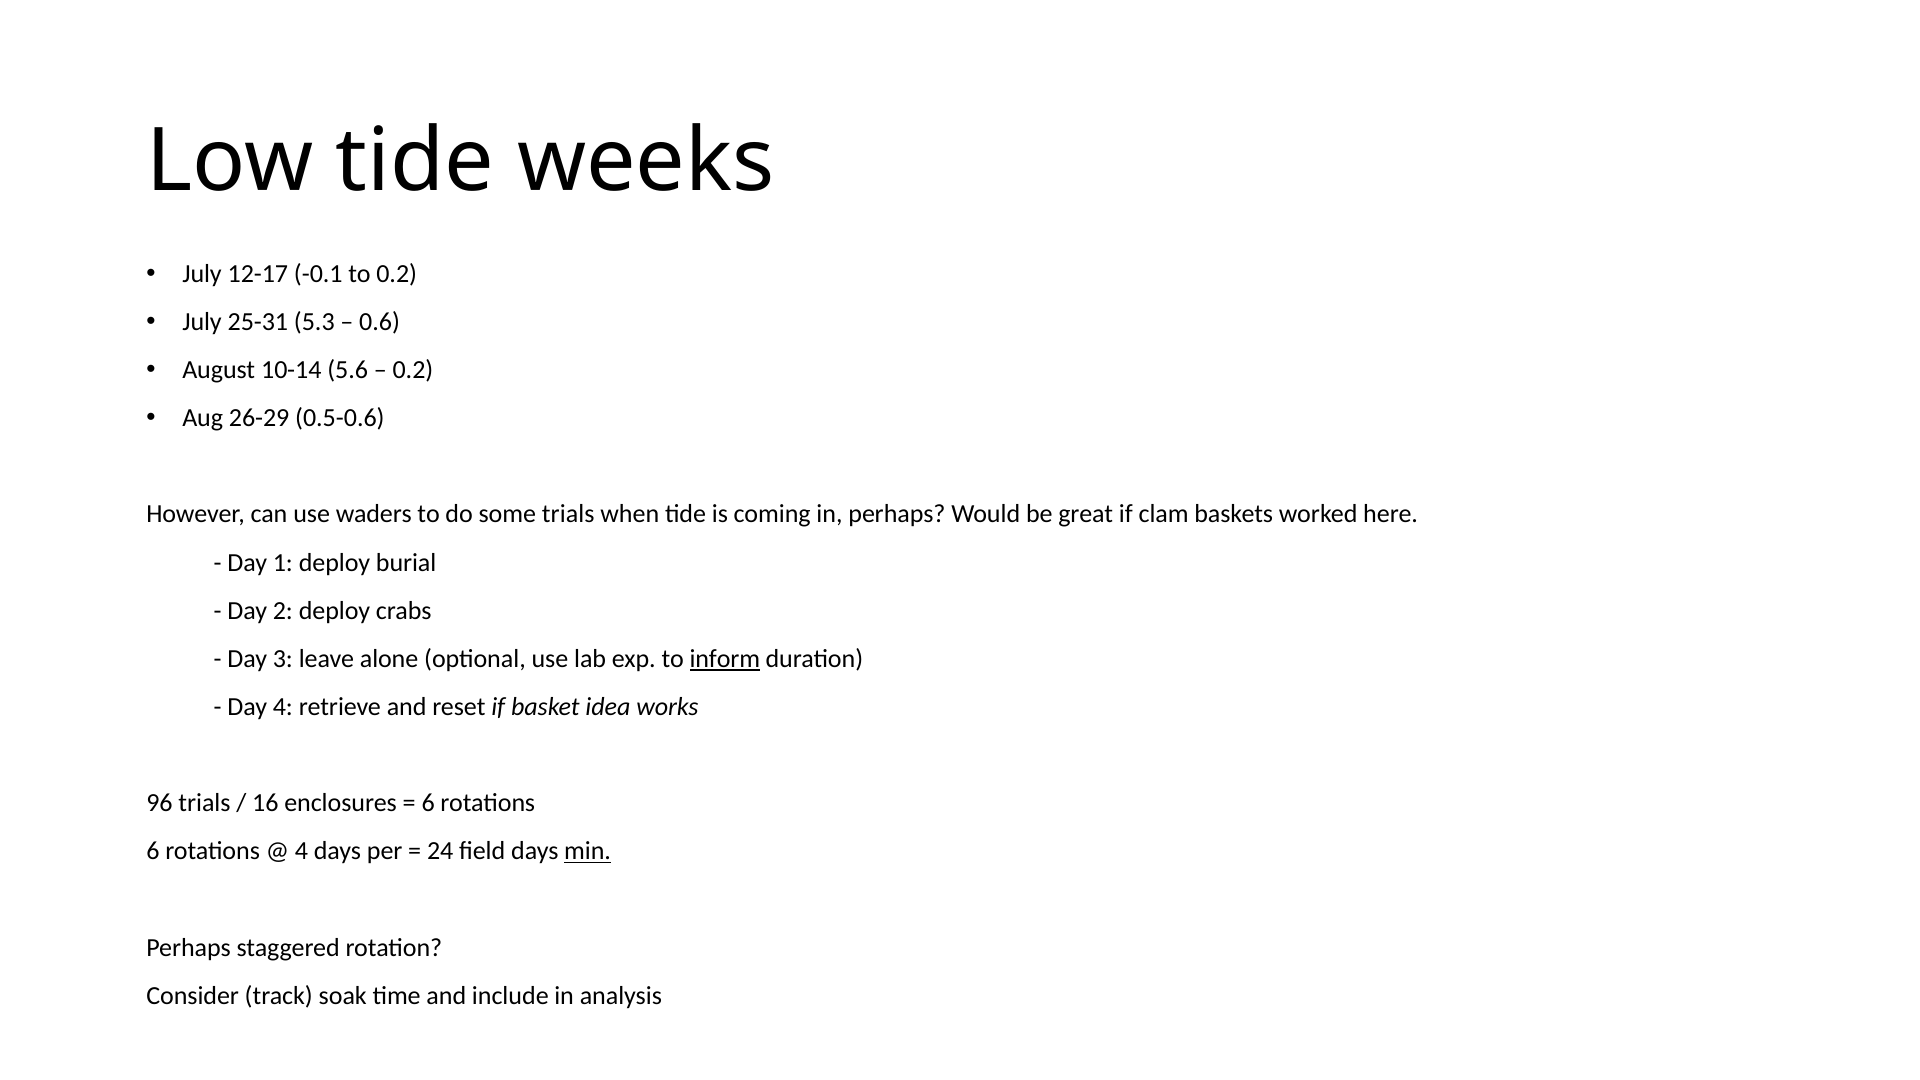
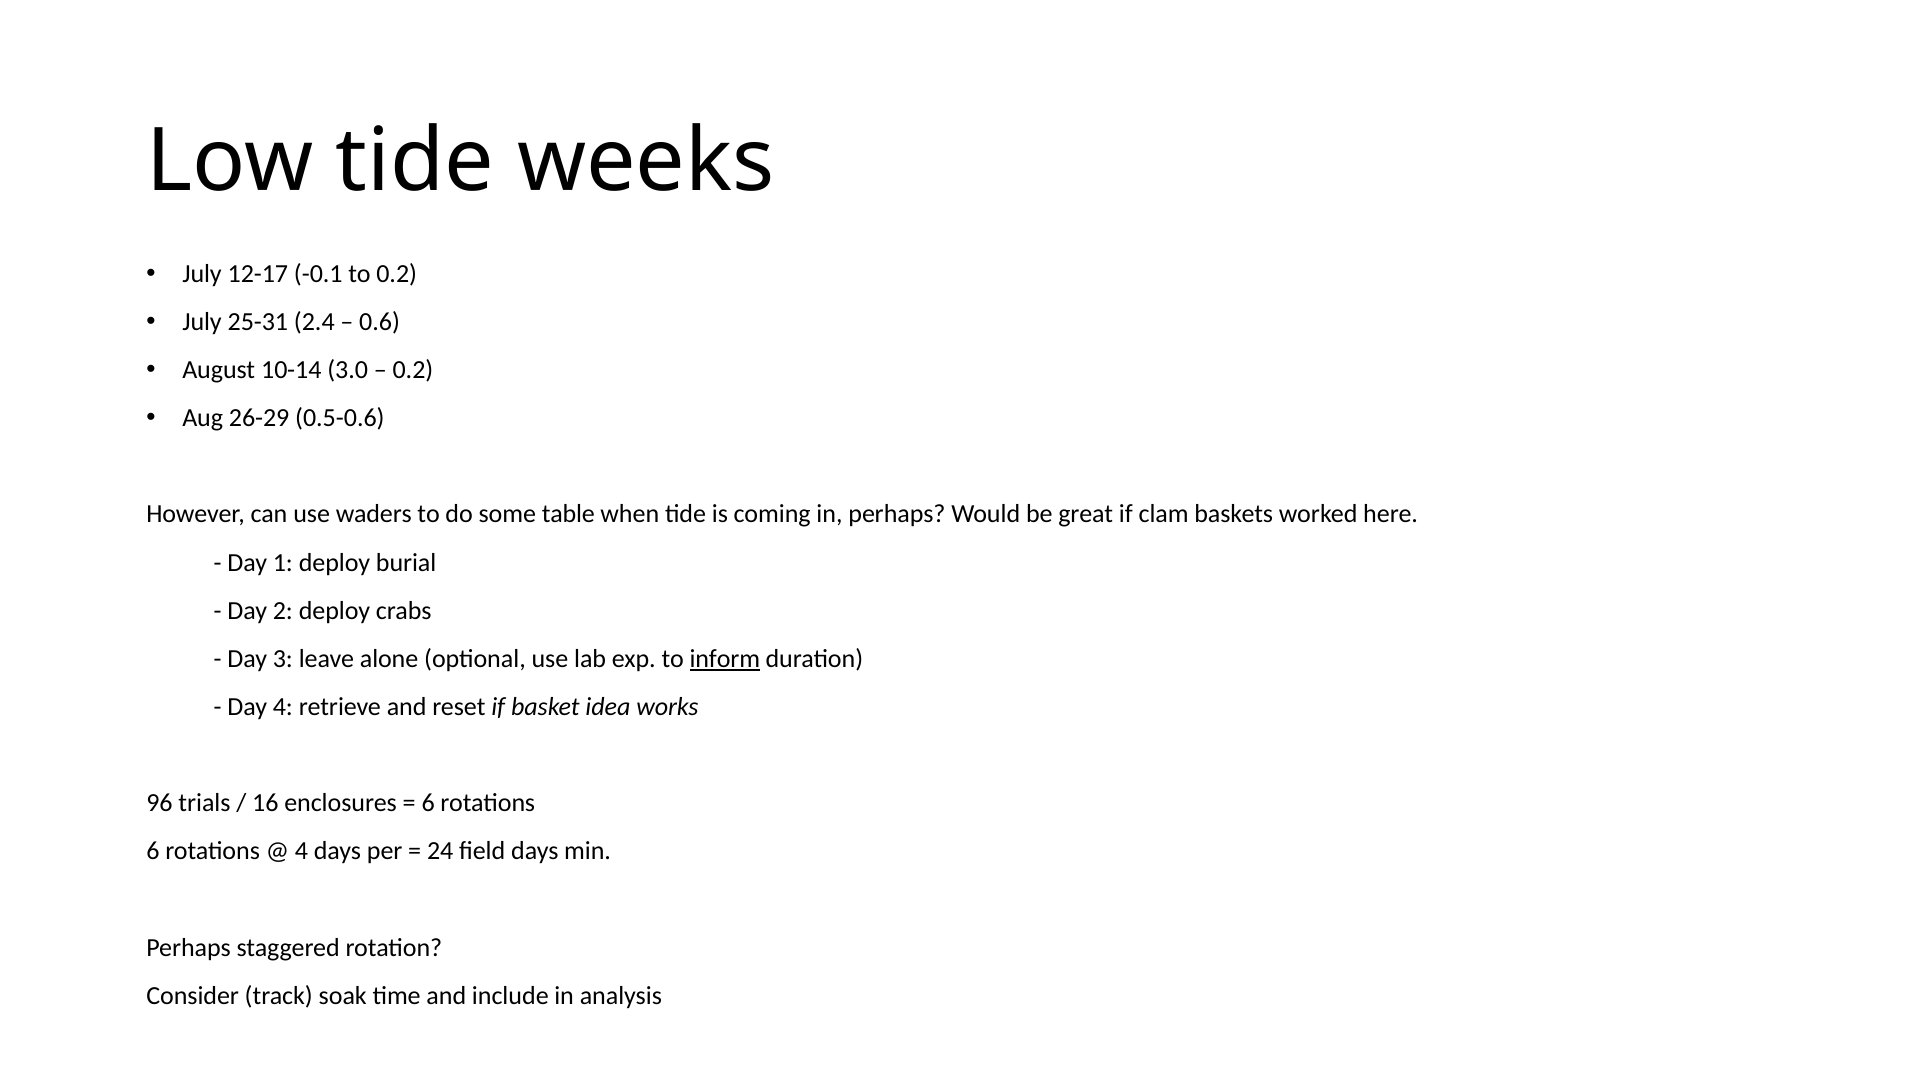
5.3: 5.3 -> 2.4
5.6: 5.6 -> 3.0
some trials: trials -> table
min underline: present -> none
